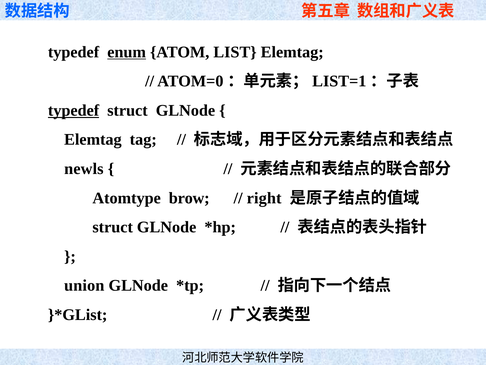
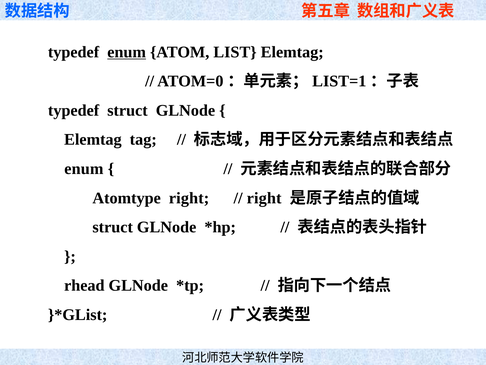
typedef at (74, 110) underline: present -> none
newls at (84, 169): newls -> enum
Atomtype brow: brow -> right
union: union -> rhead
